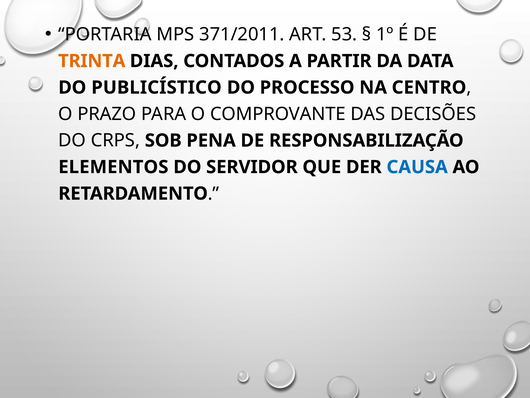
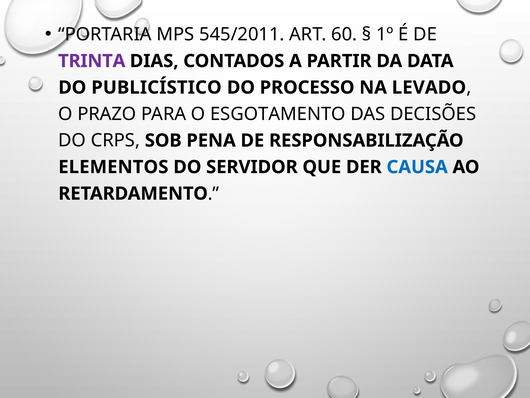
371/2011: 371/2011 -> 545/2011
53: 53 -> 60
TRINTA colour: orange -> purple
CENTRO: CENTRO -> LEVADO
COMPROVANTE: COMPROVANTE -> ESGOTAMENTO
